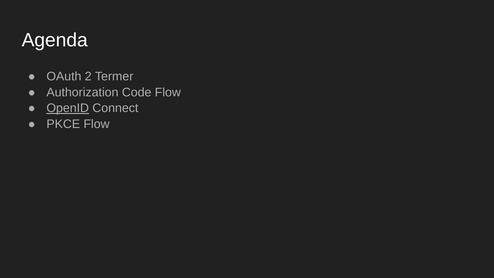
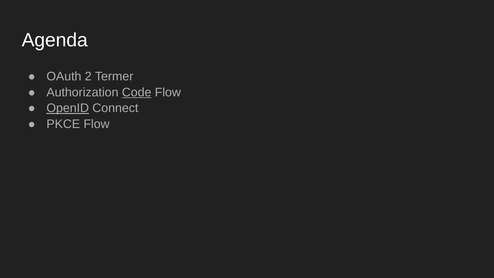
Code underline: none -> present
